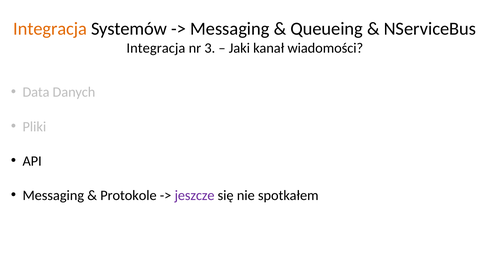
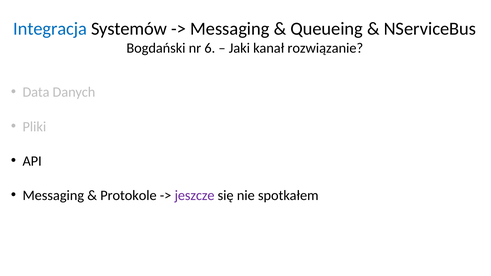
Integracja at (50, 29) colour: orange -> blue
Integracja at (156, 48): Integracja -> Bogdański
3: 3 -> 6
wiadomości: wiadomości -> rozwiązanie
